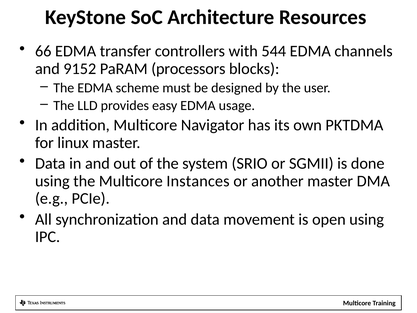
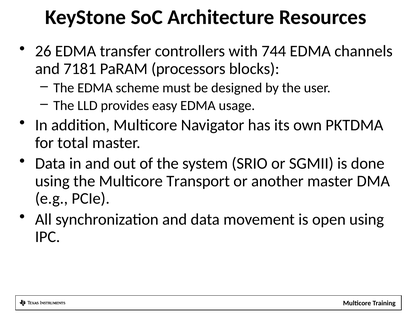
66: 66 -> 26
544: 544 -> 744
9152: 9152 -> 7181
linux: linux -> total
Instances: Instances -> Transport
